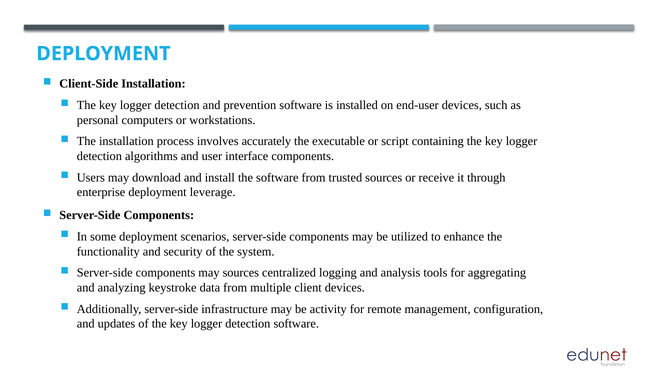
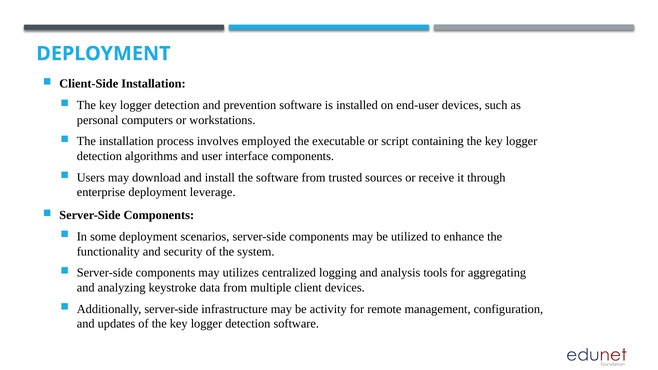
accurately: accurately -> employed
may sources: sources -> utilizes
